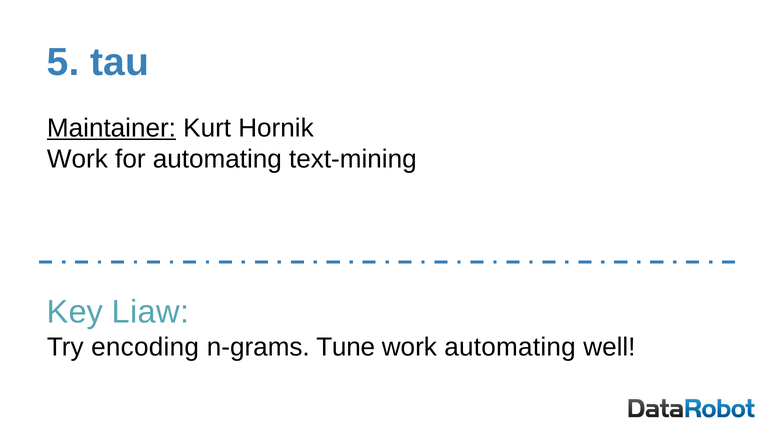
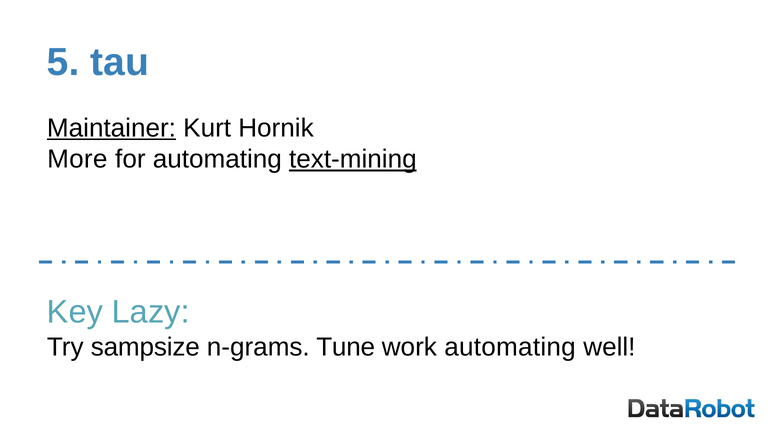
Work at (77, 159): Work -> More
text-mining underline: none -> present
Liaw: Liaw -> Lazy
encoding: encoding -> sampsize
